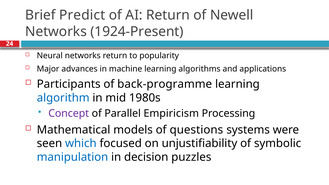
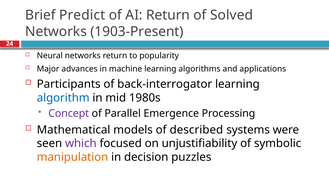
Newell: Newell -> Solved
1924-Present: 1924-Present -> 1903-Present
back-programme: back-programme -> back-interrogator
Empiricism: Empiricism -> Emergence
questions: questions -> described
which colour: blue -> purple
manipulation colour: blue -> orange
